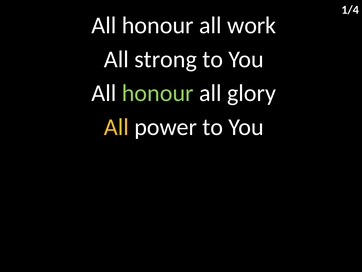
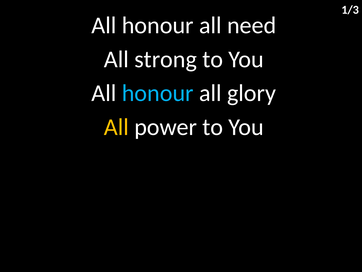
1/4: 1/4 -> 1/3
work: work -> need
honour at (158, 93) colour: light green -> light blue
